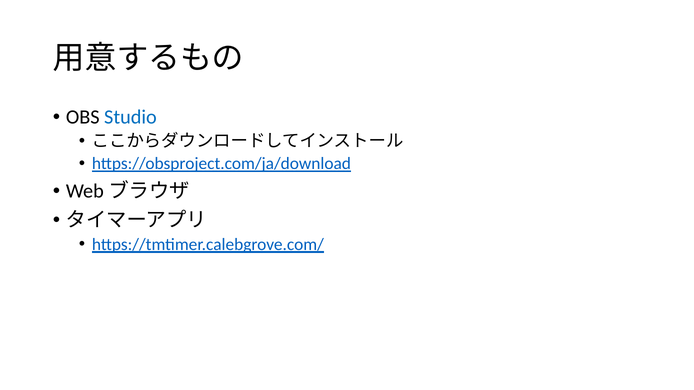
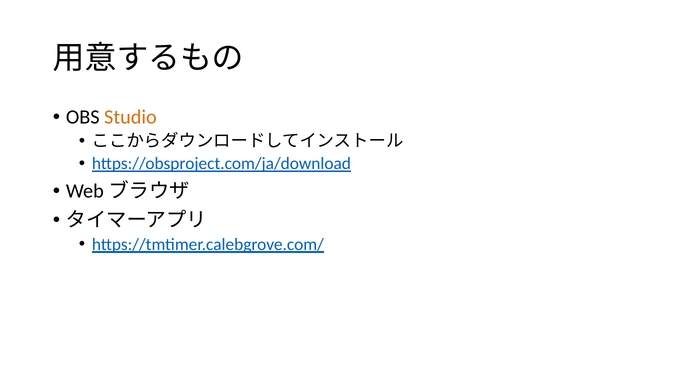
Studio colour: blue -> orange
